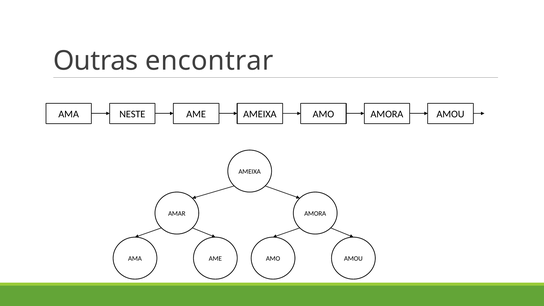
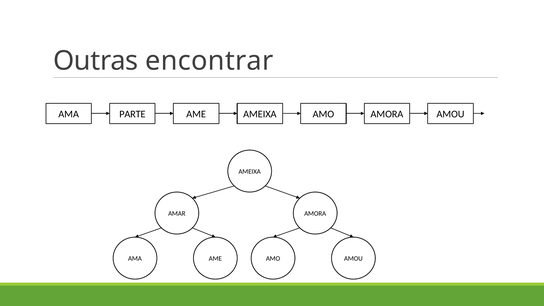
NESTE: NESTE -> PARTE
